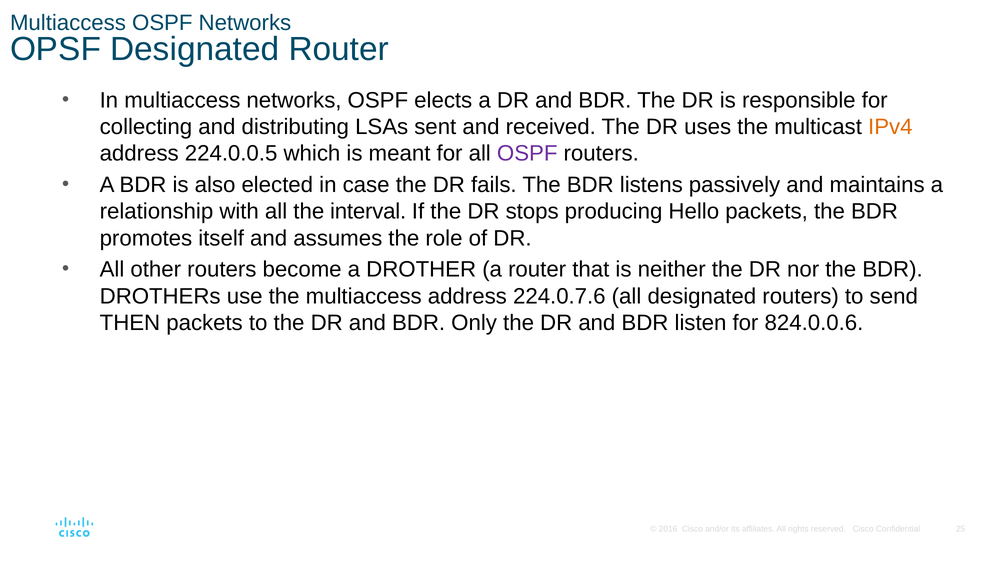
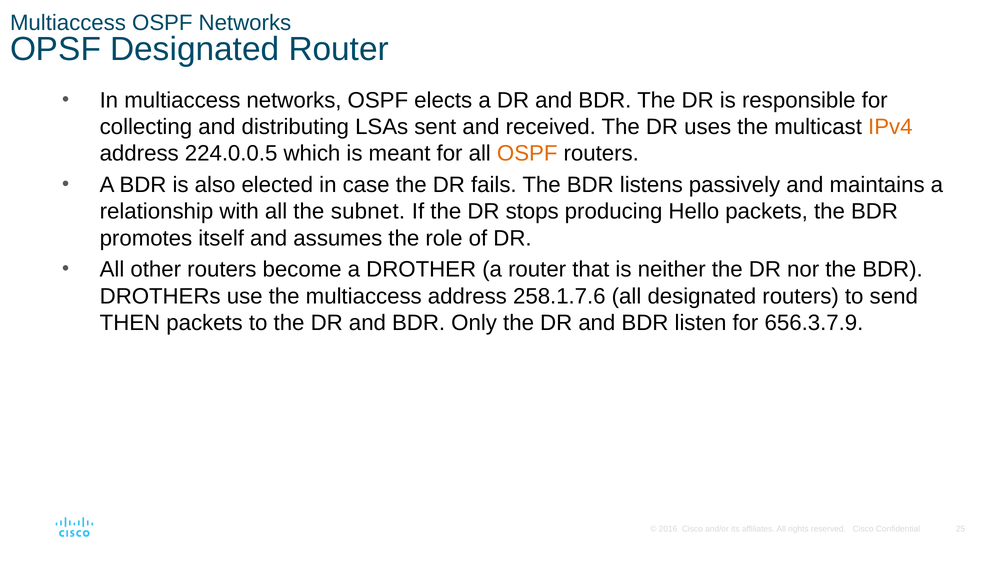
OSPF at (527, 154) colour: purple -> orange
interval: interval -> subnet
224.0.7.6: 224.0.7.6 -> 258.1.7.6
824.0.0.6: 824.0.0.6 -> 656.3.7.9
